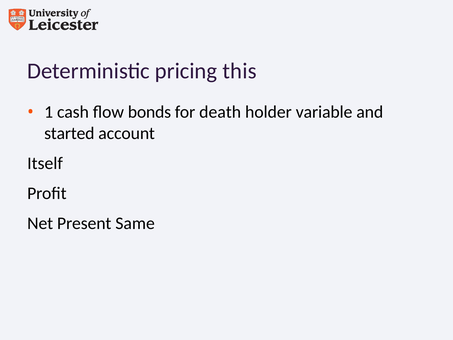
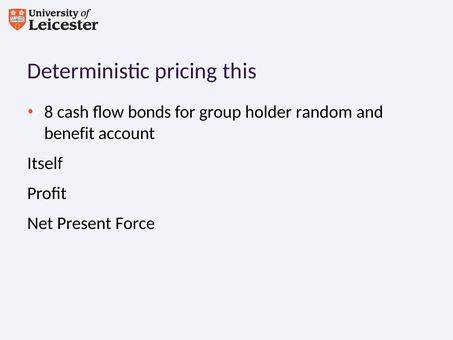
1: 1 -> 8
death: death -> group
variable: variable -> random
started: started -> benefit
Same: Same -> Force
